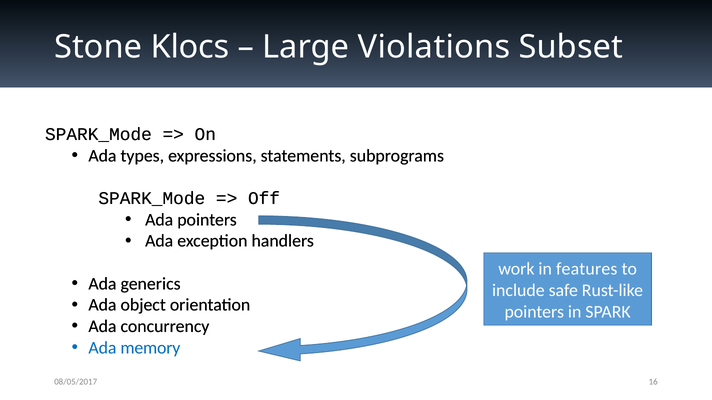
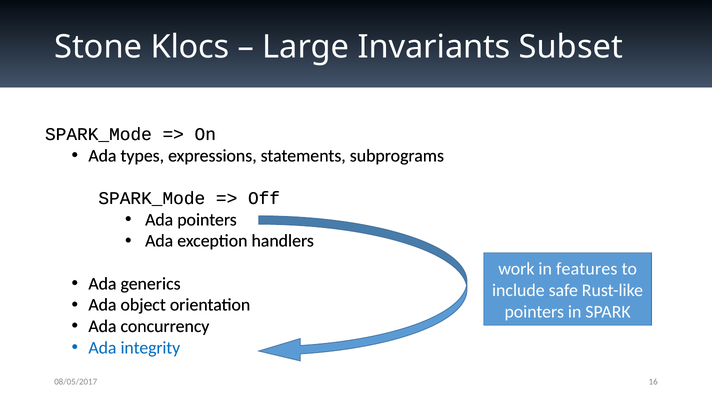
Violations: Violations -> Invariants
memory: memory -> integrity
